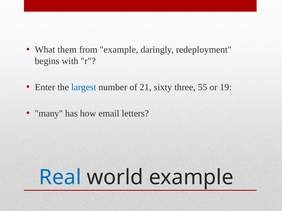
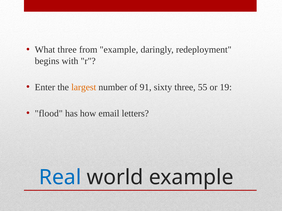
What them: them -> three
largest colour: blue -> orange
21: 21 -> 91
many: many -> flood
